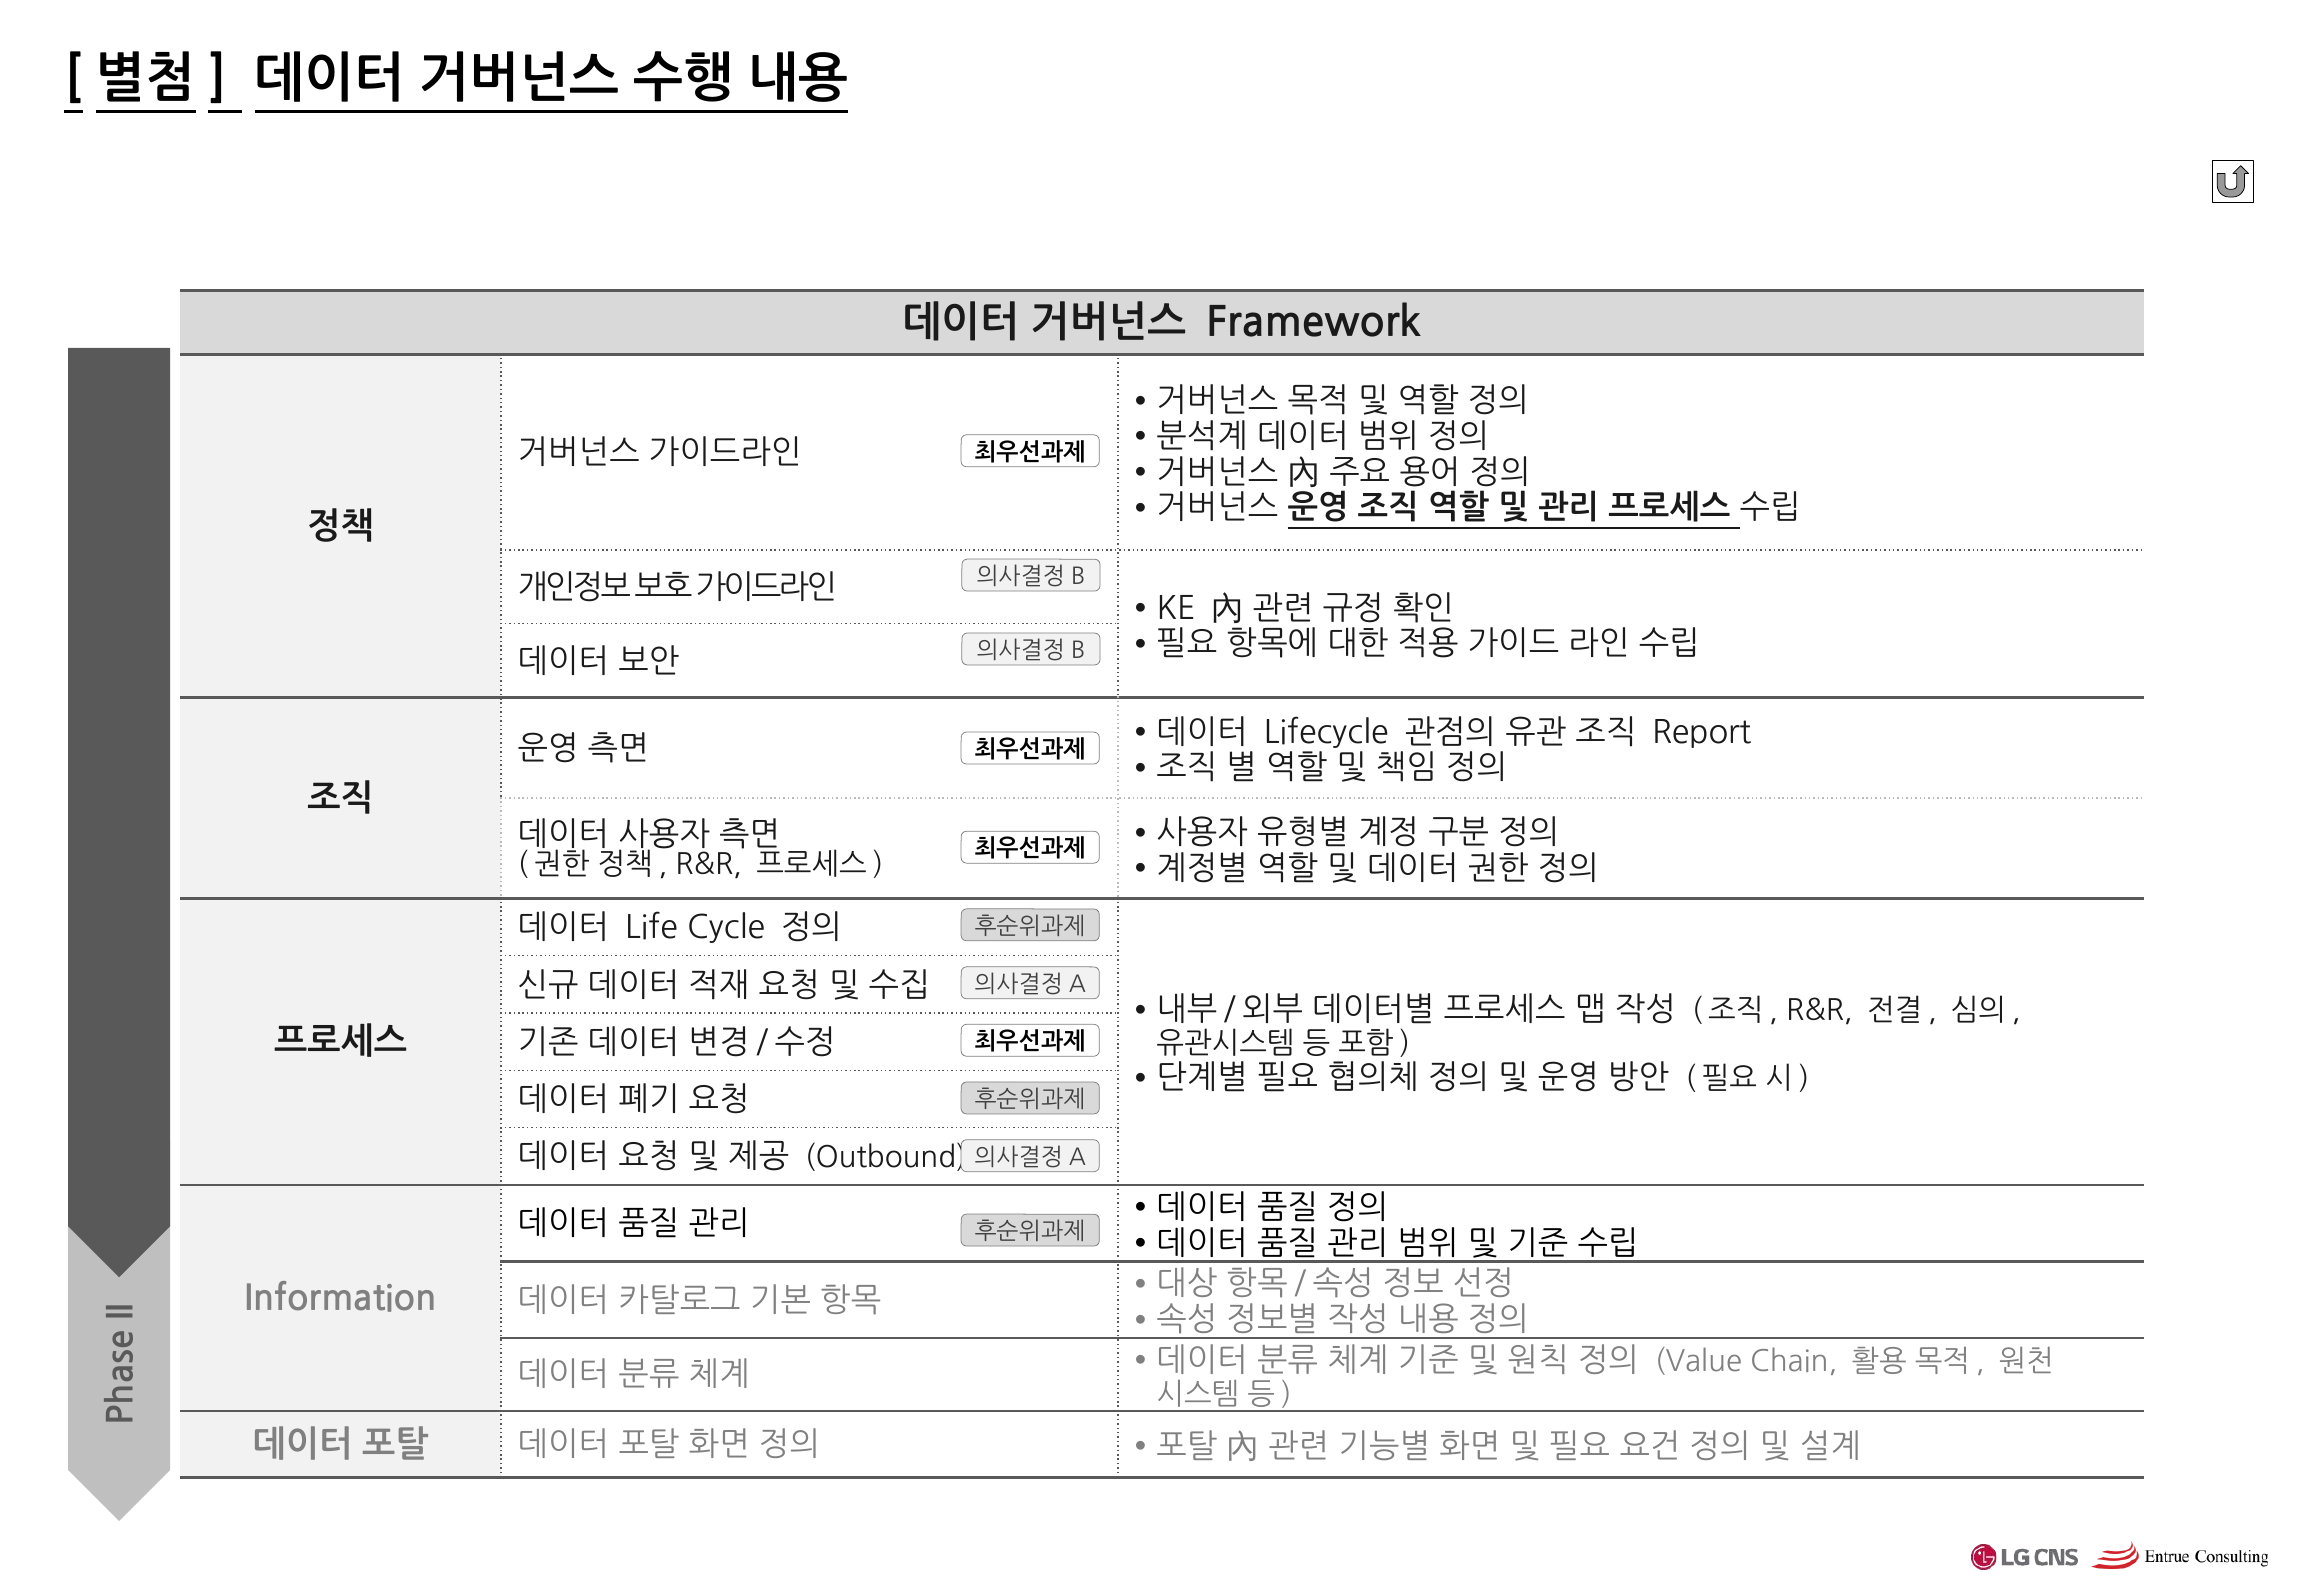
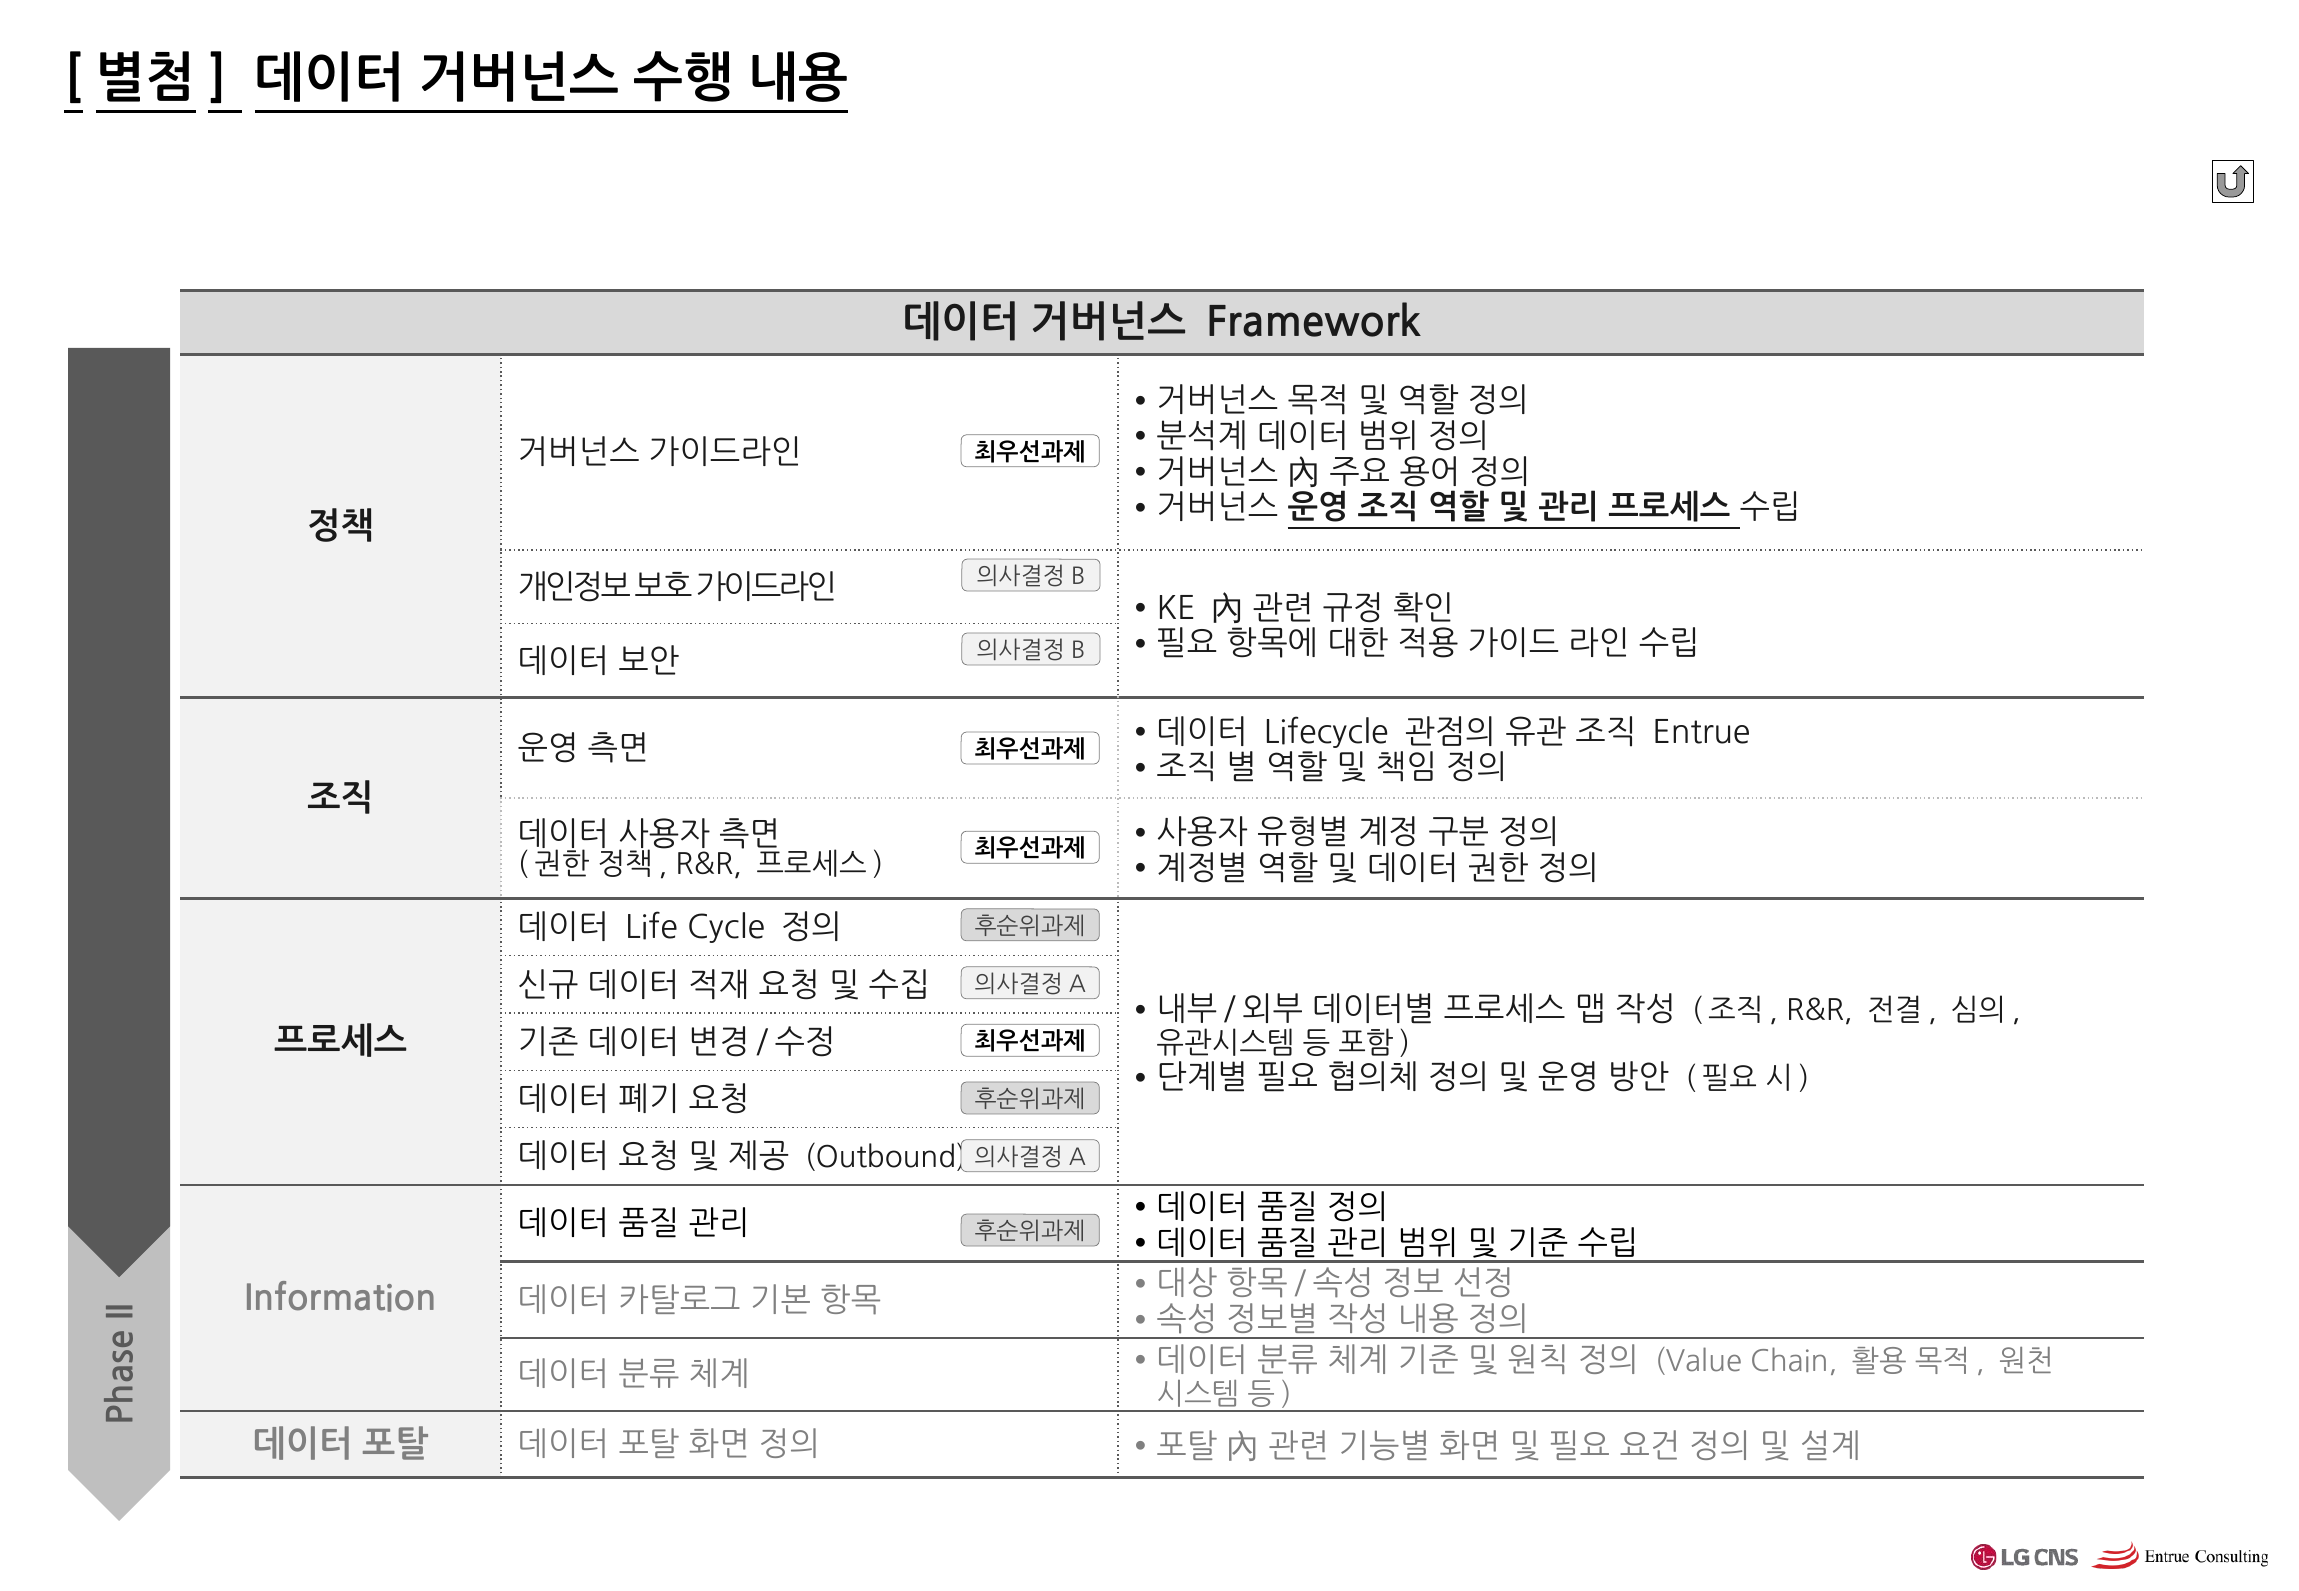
Report: Report -> Entrue
